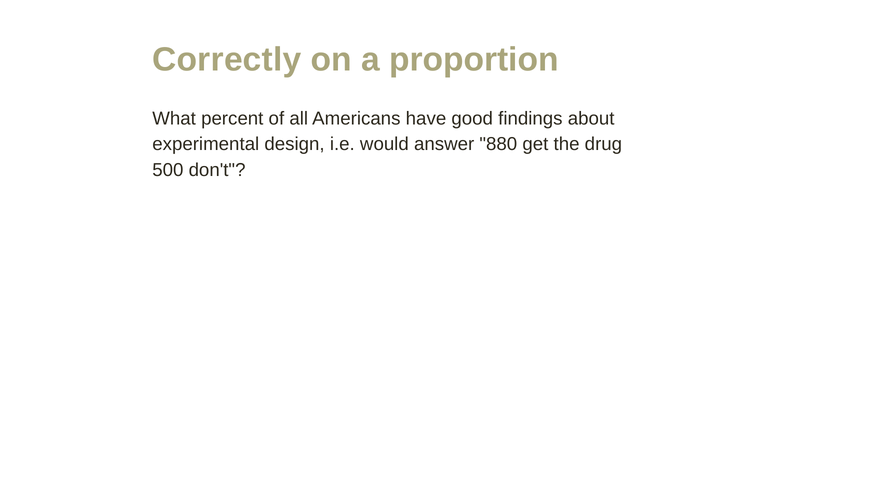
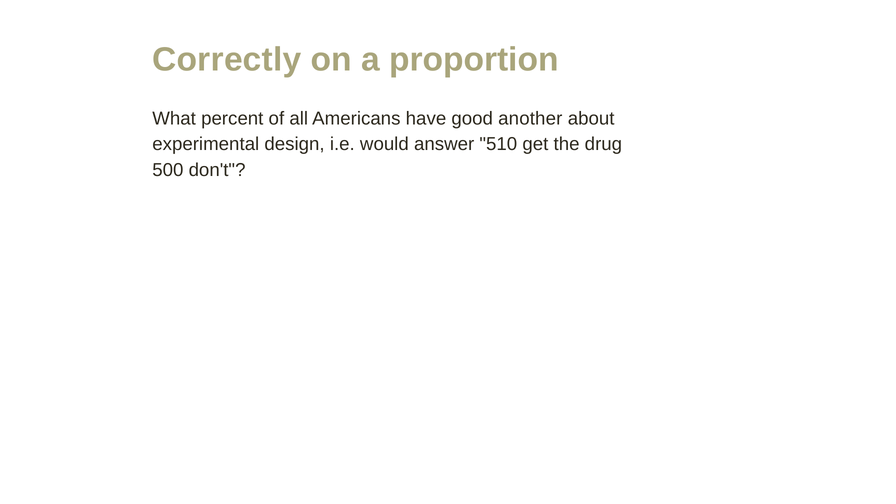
findings: findings -> another
880: 880 -> 510
